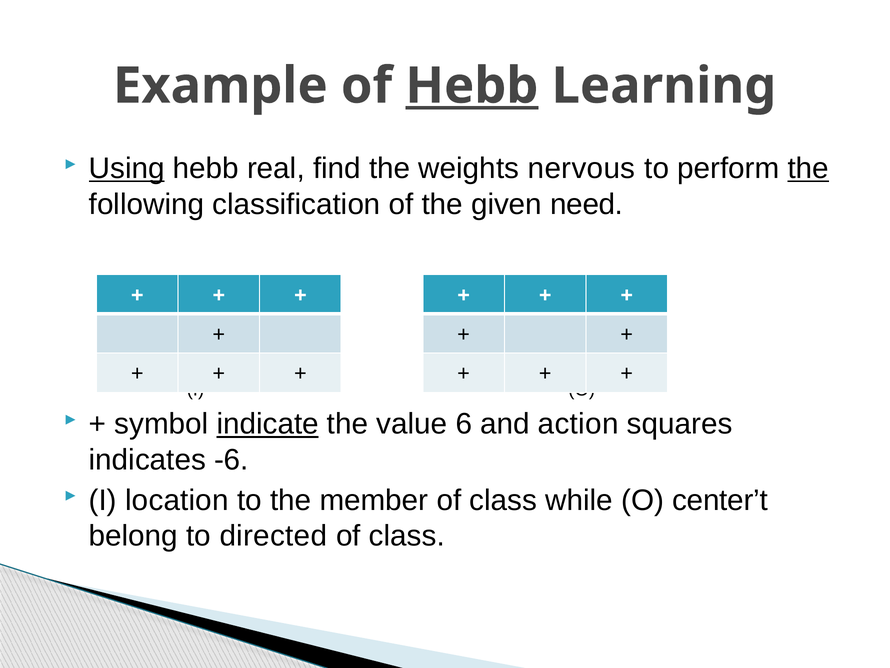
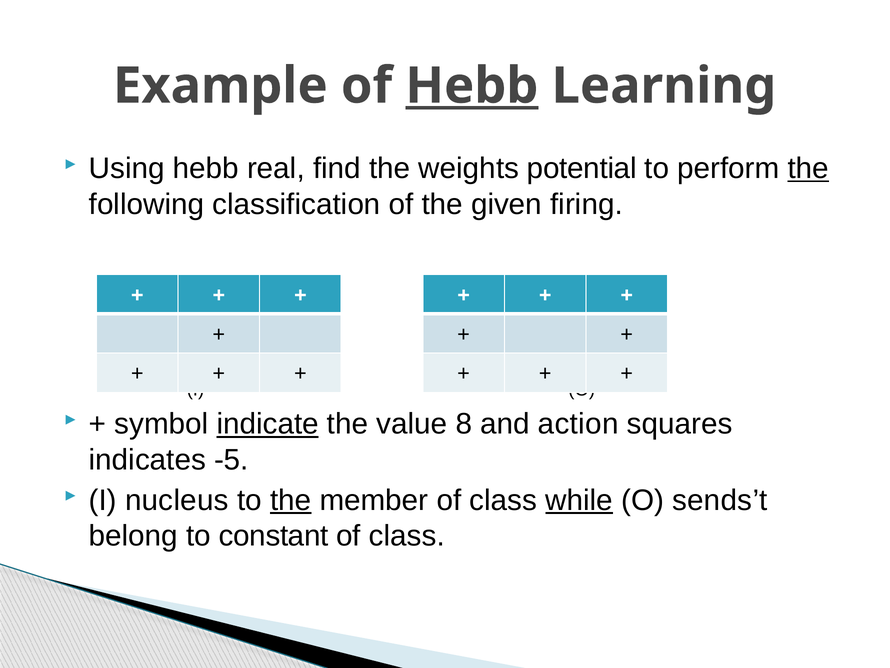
Using underline: present -> none
nervous: nervous -> potential
need: need -> firing
6: 6 -> 8
-6: -6 -> -5
location: location -> nucleus
the at (291, 500) underline: none -> present
while underline: none -> present
center’t: center’t -> sends’t
directed: directed -> constant
